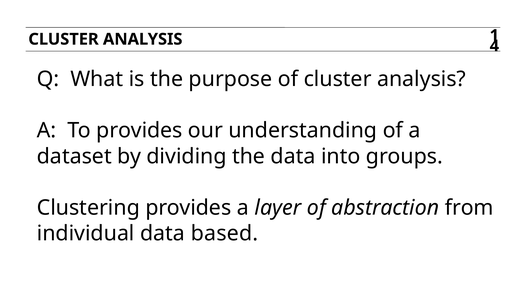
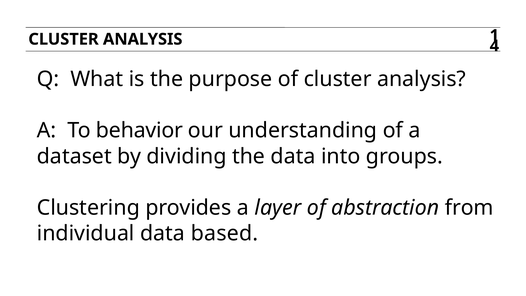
To provides: provides -> behavior
